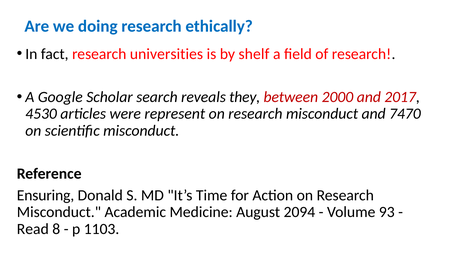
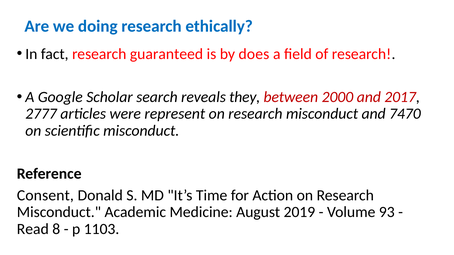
universities: universities -> guaranteed
shelf: shelf -> does
4530: 4530 -> 2777
Ensuring: Ensuring -> Consent
2094: 2094 -> 2019
